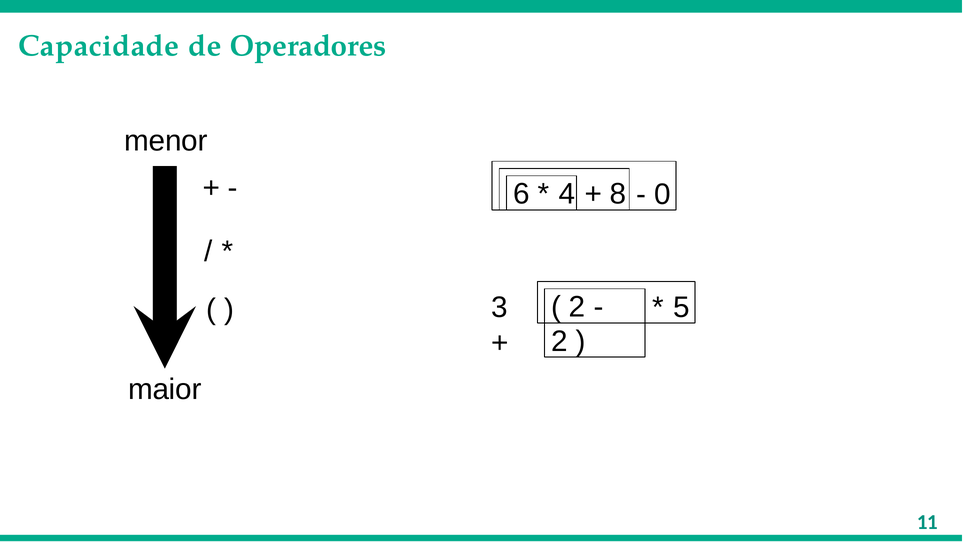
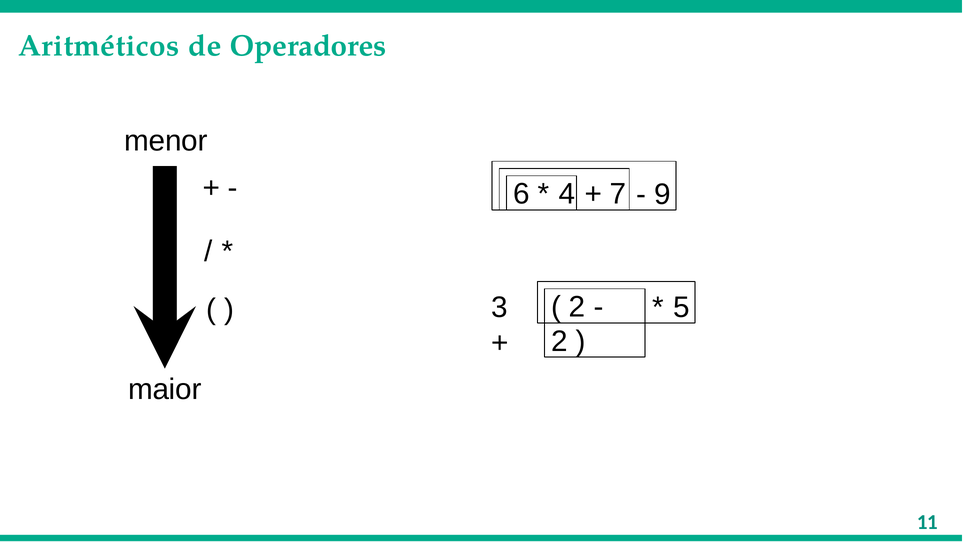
Capacidade: Capacidade -> Aritméticos
8: 8 -> 7
0: 0 -> 9
